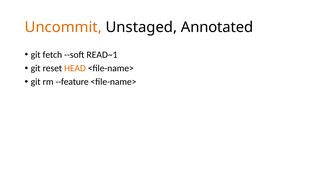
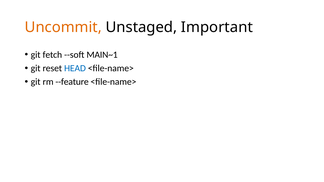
Annotated: Annotated -> Important
READ~1: READ~1 -> MAIN~1
HEAD colour: orange -> blue
